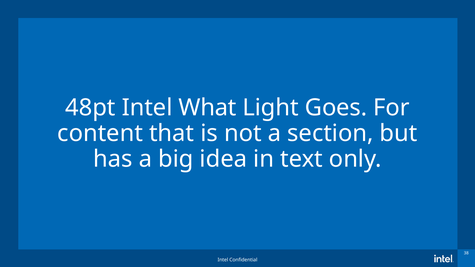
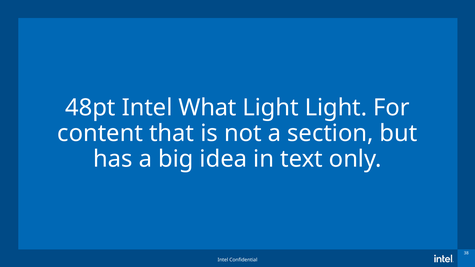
Light Goes: Goes -> Light
